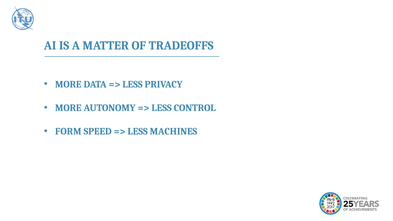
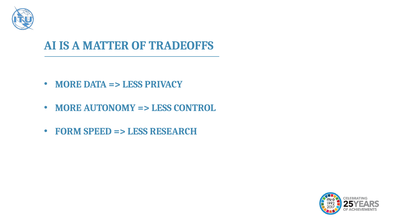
MACHINES: MACHINES -> RESEARCH
